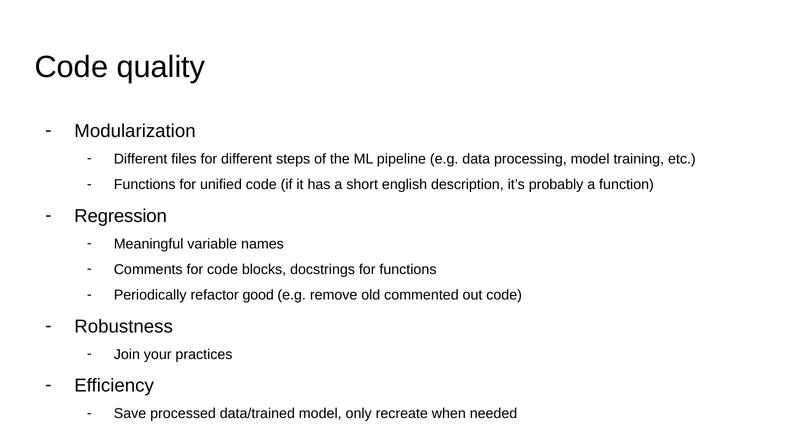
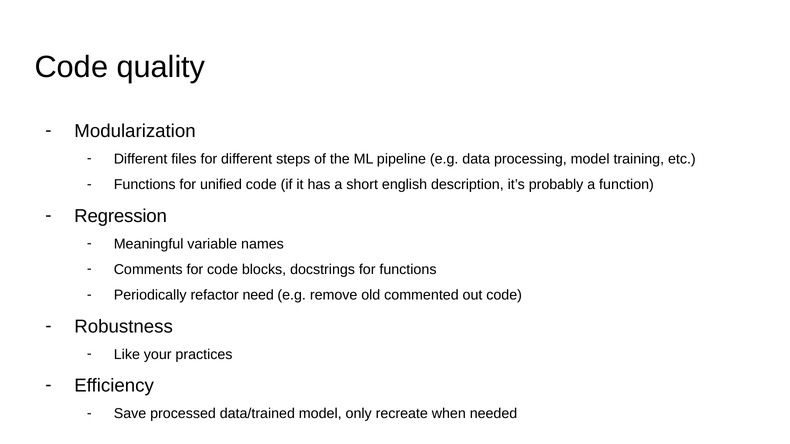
good: good -> need
Join: Join -> Like
